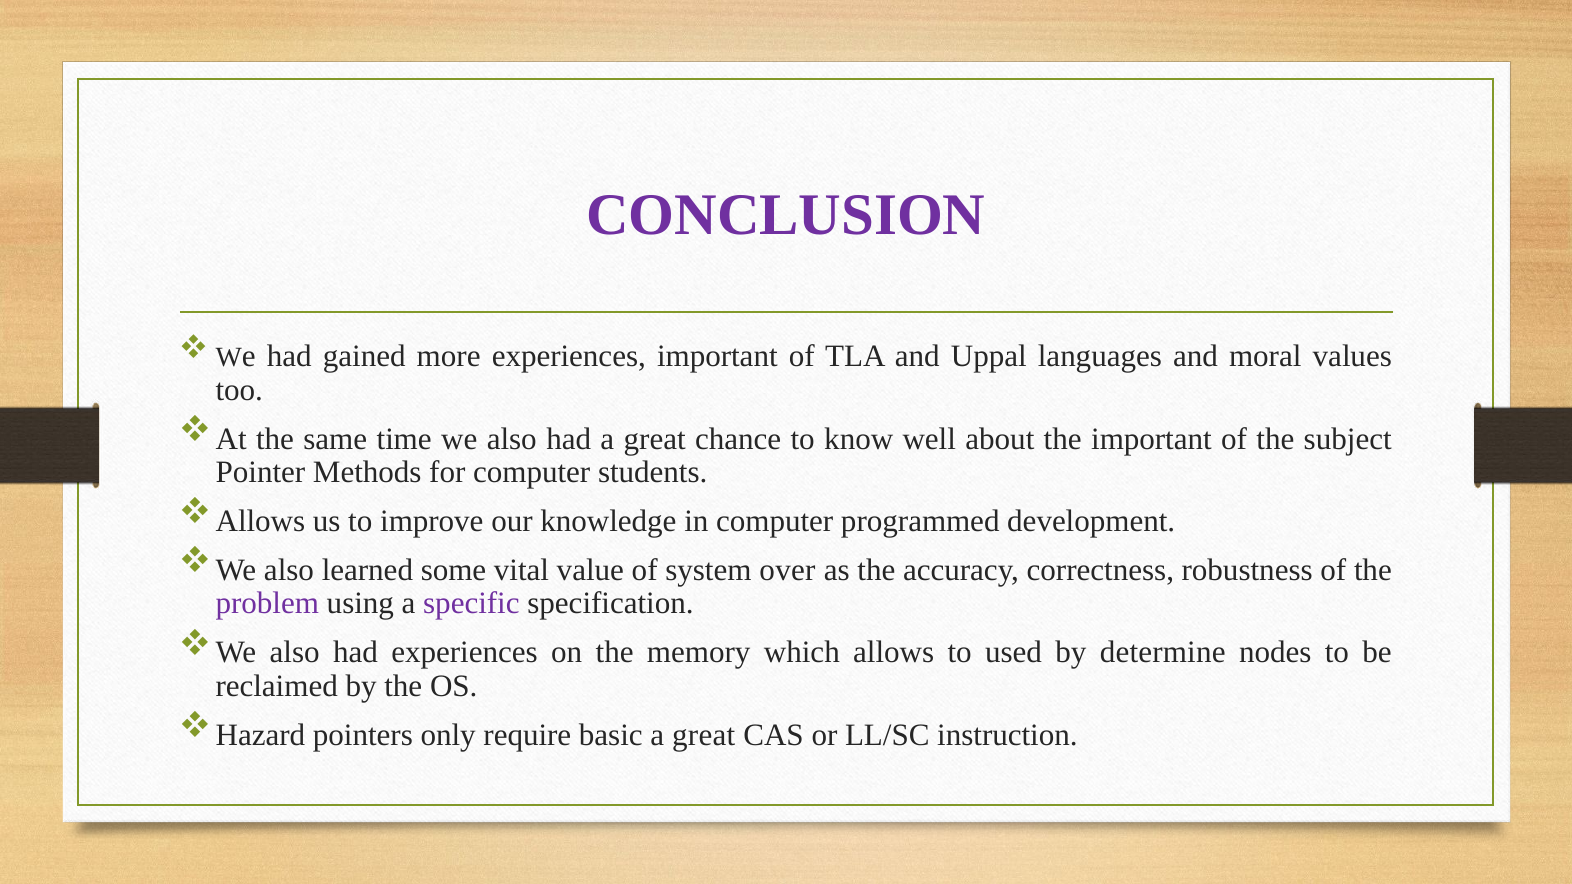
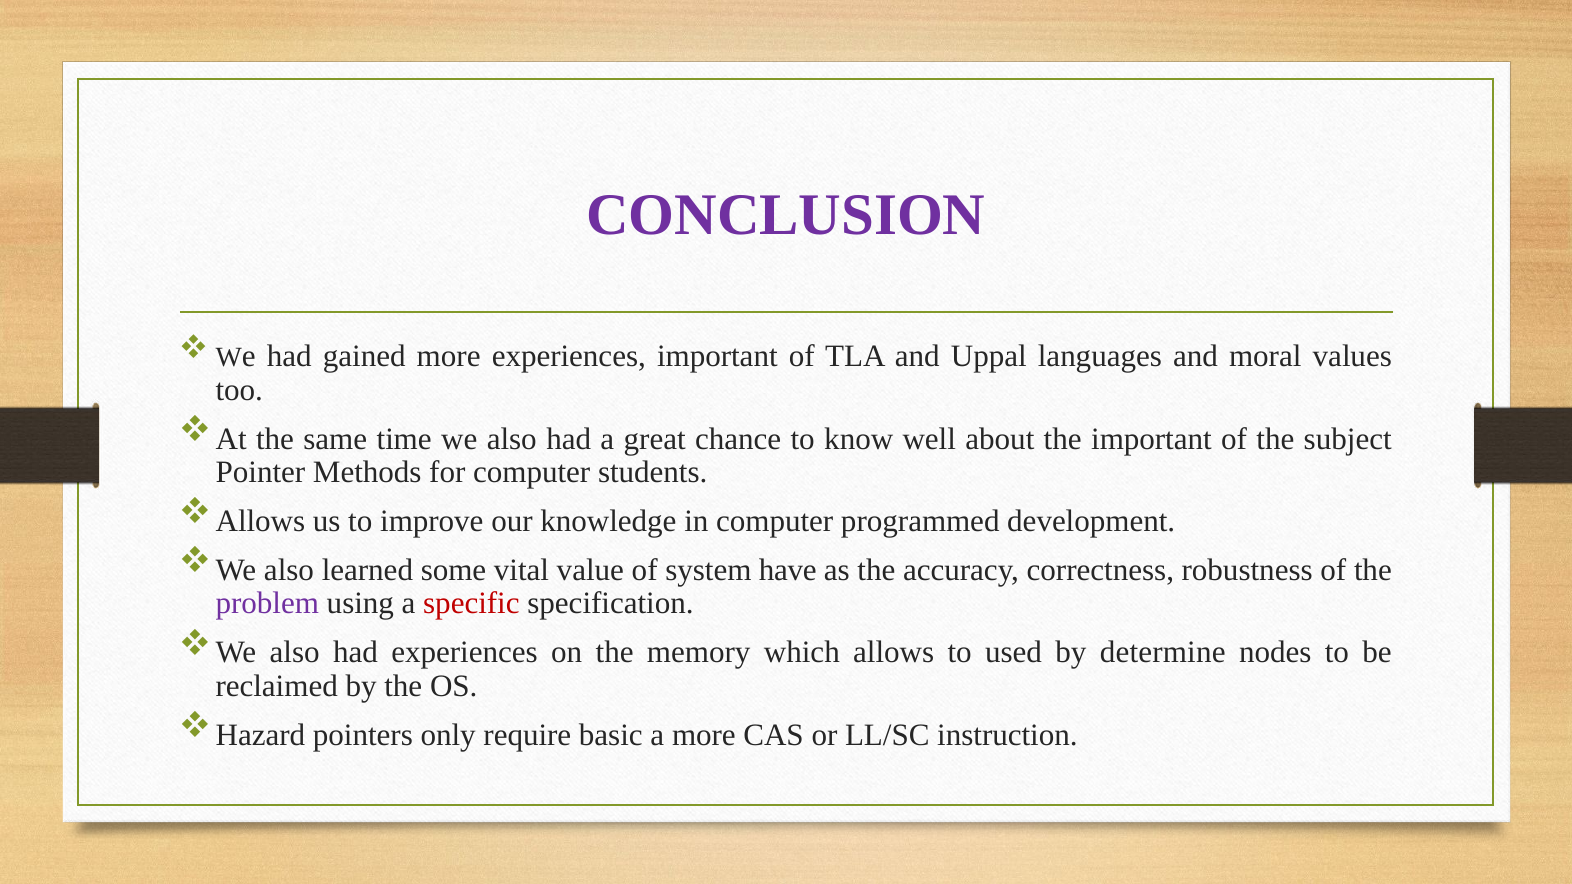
over: over -> have
specific colour: purple -> red
basic a great: great -> more
